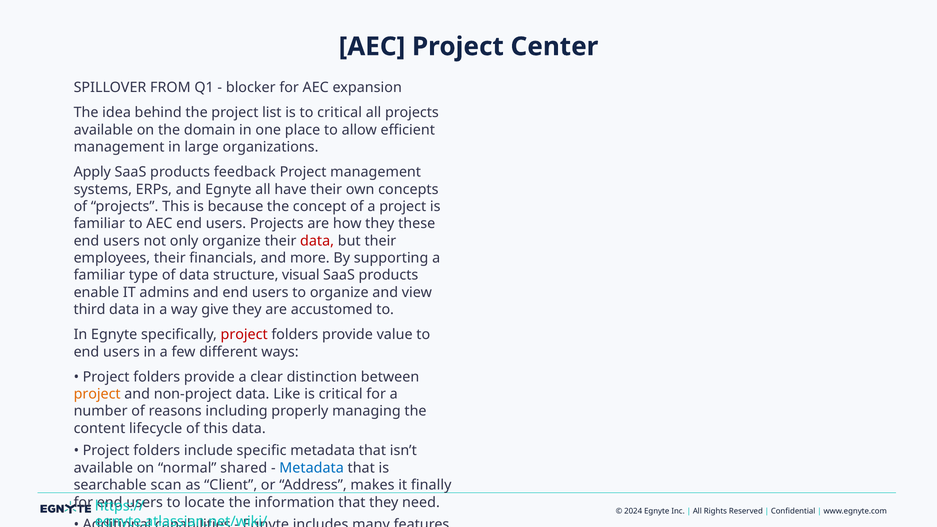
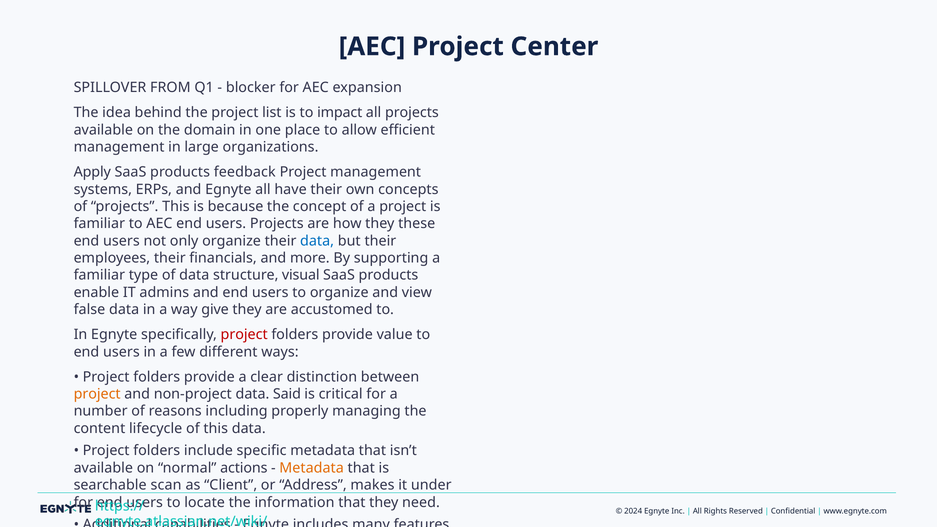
to critical: critical -> impact
data at (317, 241) colour: red -> blue
third: third -> false
data Like: Like -> Said
shared: shared -> actions
Metadata at (312, 468) colour: blue -> orange
finally: finally -> under
